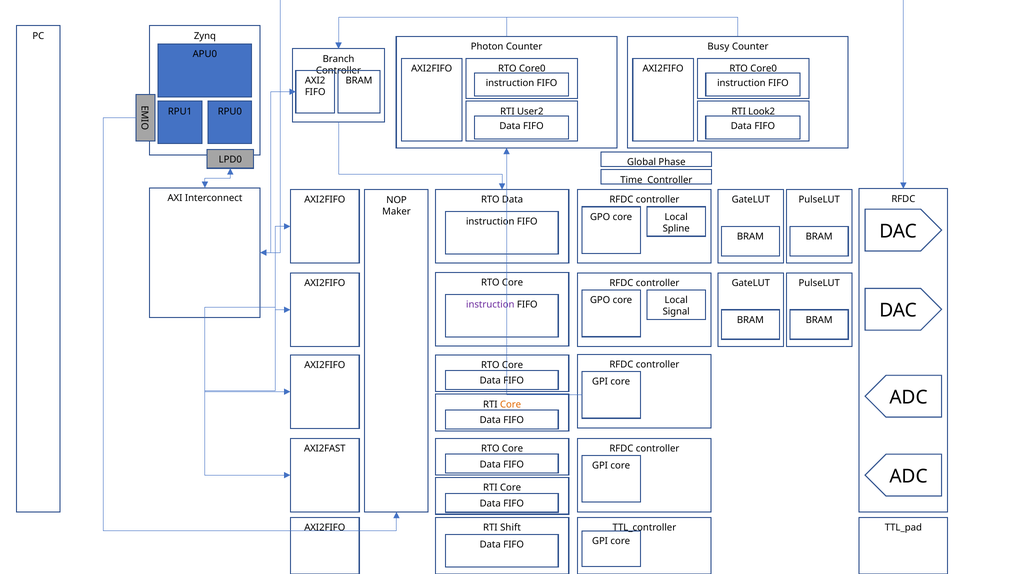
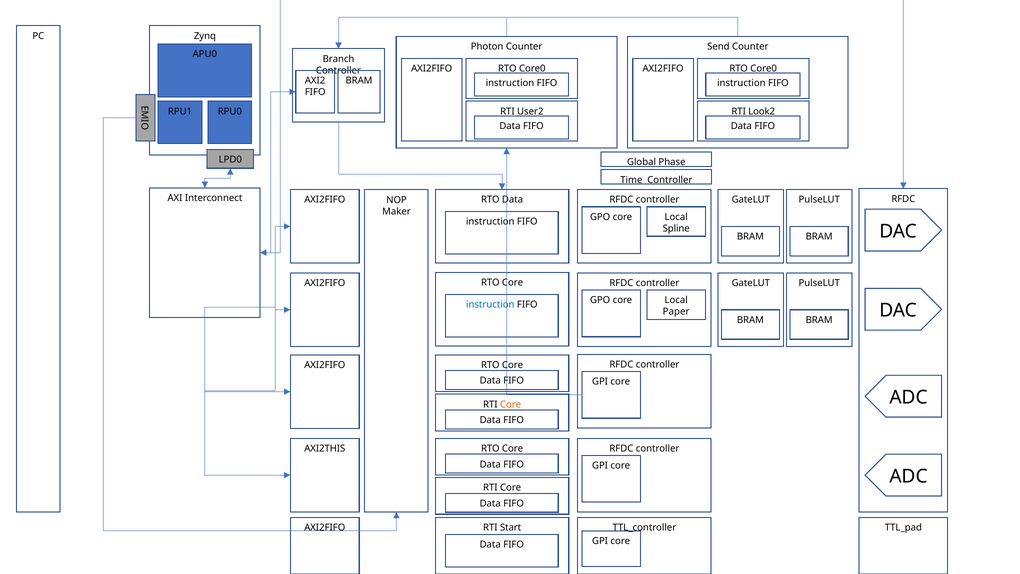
Busy: Busy -> Send
instruction at (490, 304) colour: purple -> blue
Signal: Signal -> Paper
AXI2FAST: AXI2FAST -> AXI2THIS
Shift: Shift -> Start
